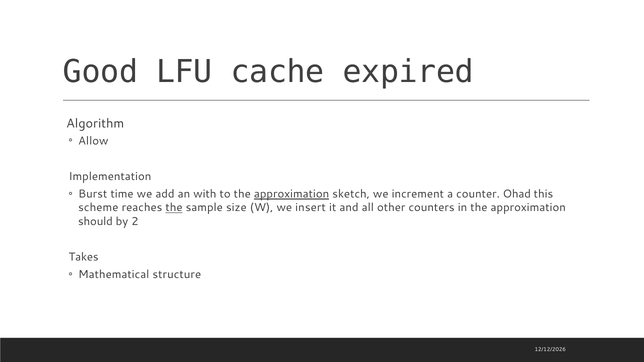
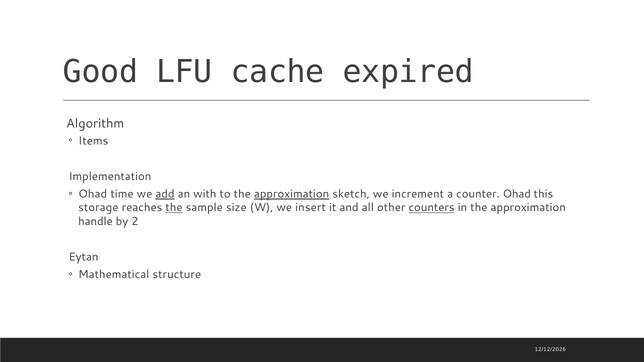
Allow: Allow -> Items
Burst at (93, 194): Burst -> Ohad
add underline: none -> present
scheme: scheme -> storage
counters underline: none -> present
should: should -> handle
Takes: Takes -> Eytan
